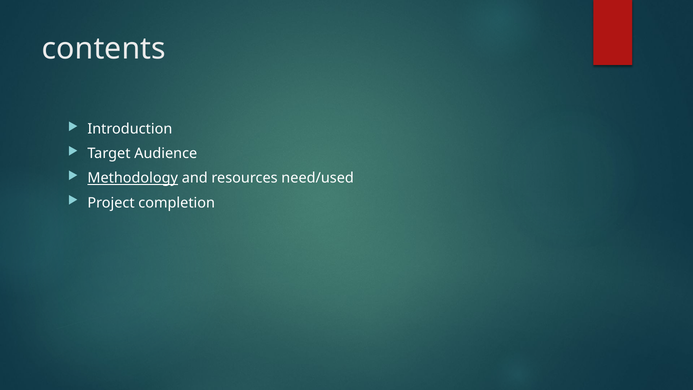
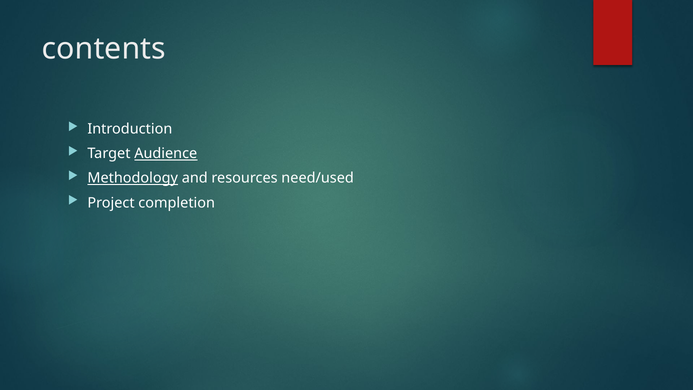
Audience underline: none -> present
